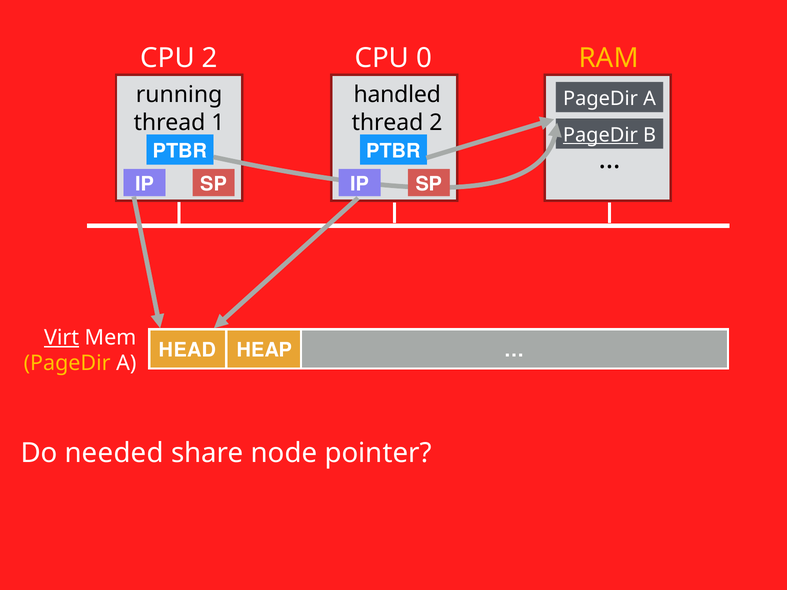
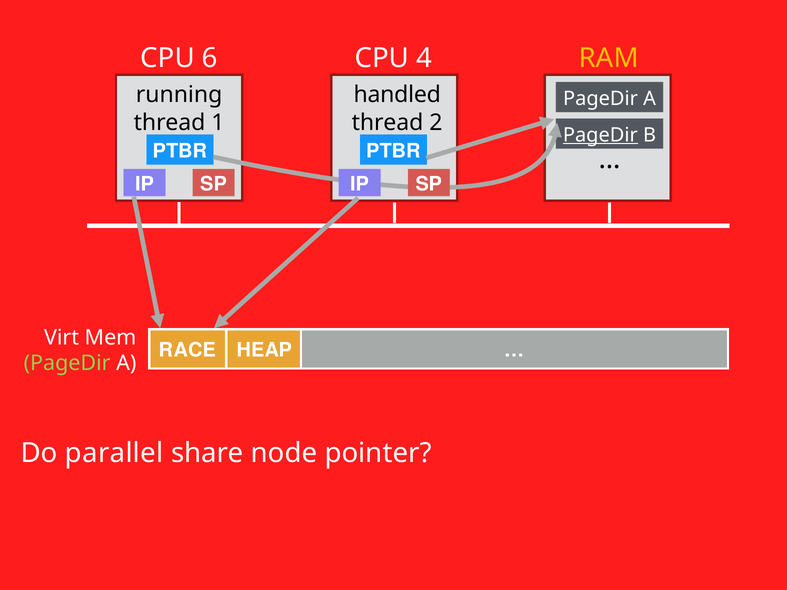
CPU 2: 2 -> 6
0: 0 -> 4
Virt underline: present -> none
HEAD: HEAD -> RACE
PageDir at (67, 364) colour: yellow -> light green
needed: needed -> parallel
